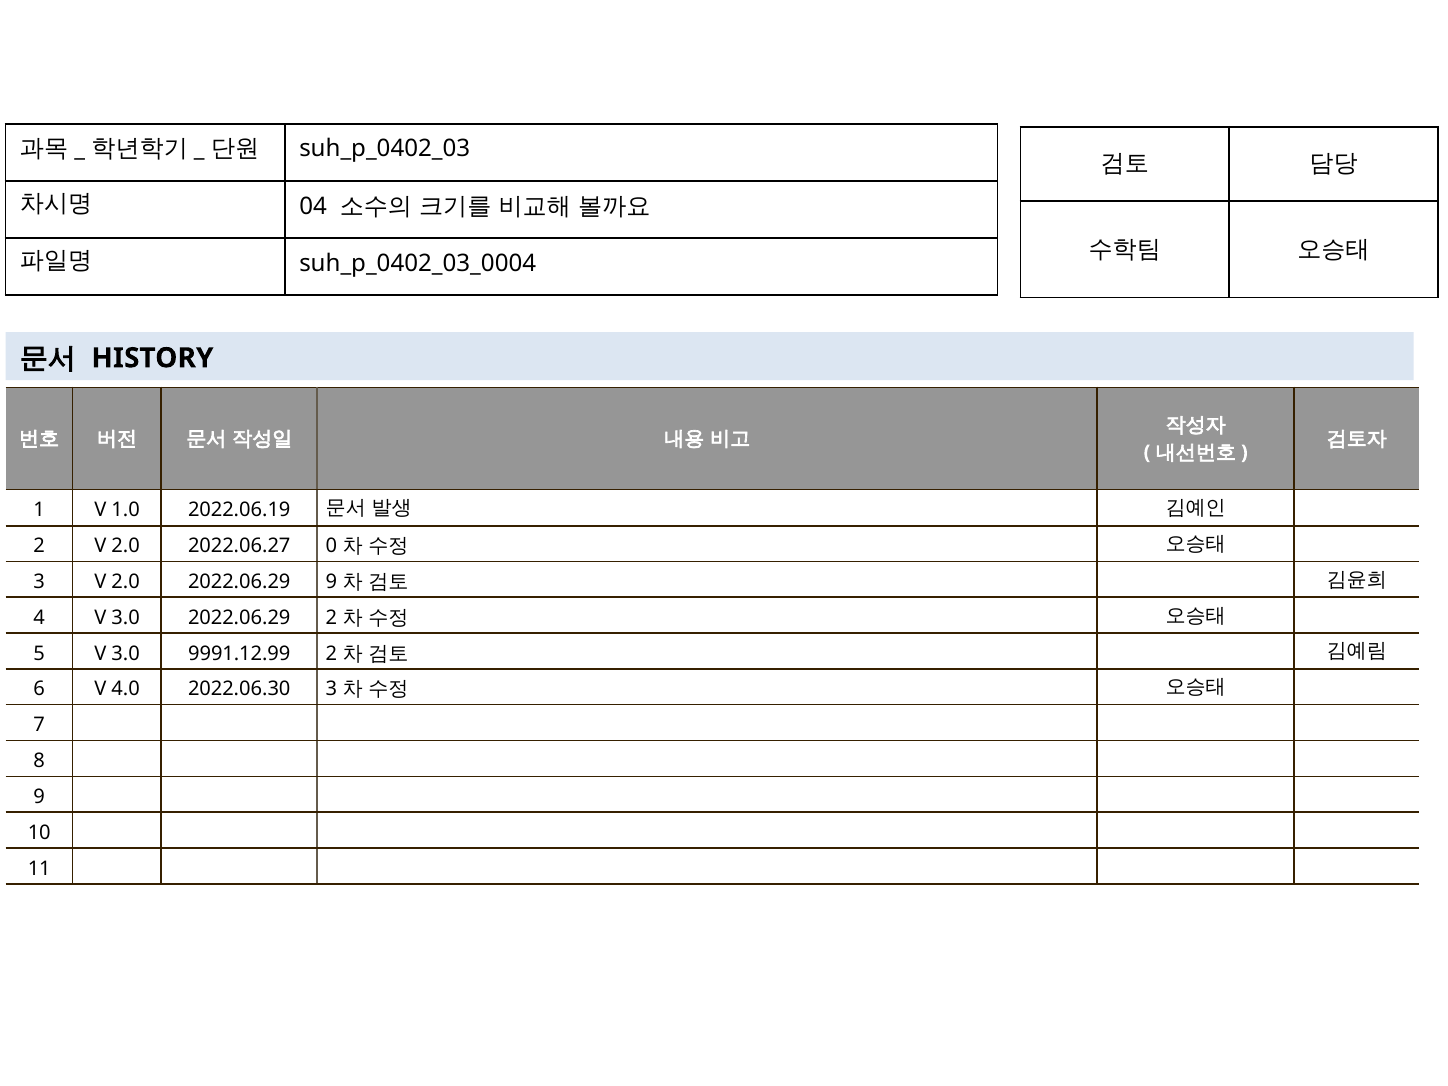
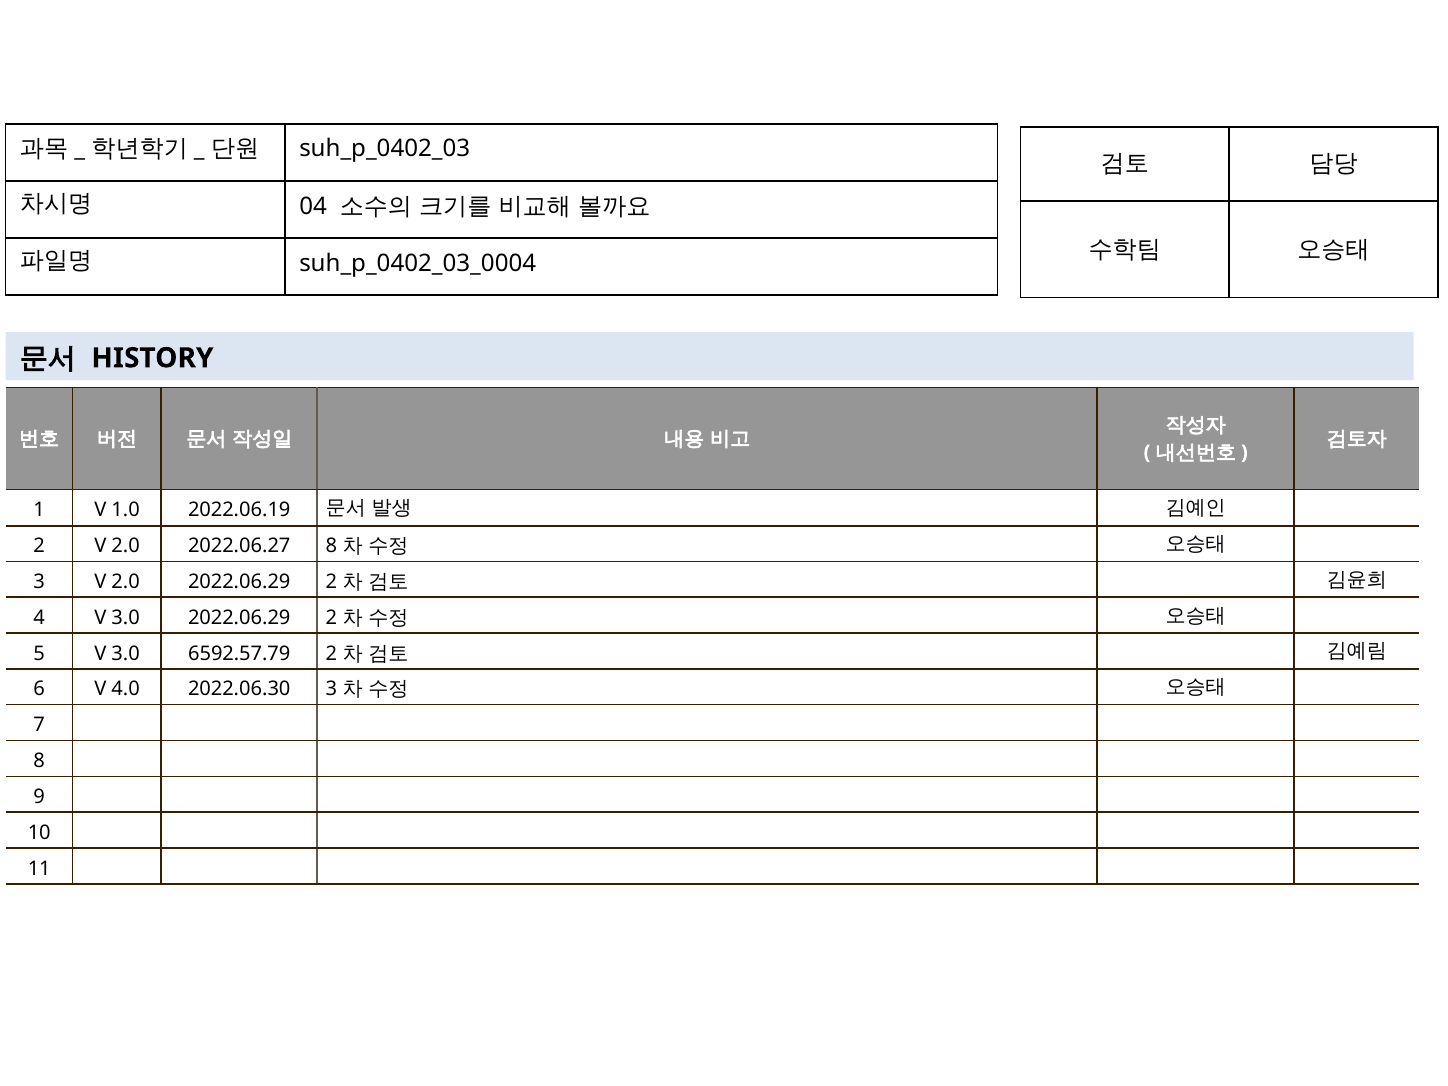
2022.06.27 0: 0 -> 8
2.0 2022.06.29 9: 9 -> 2
9991.12.99: 9991.12.99 -> 6592.57.79
